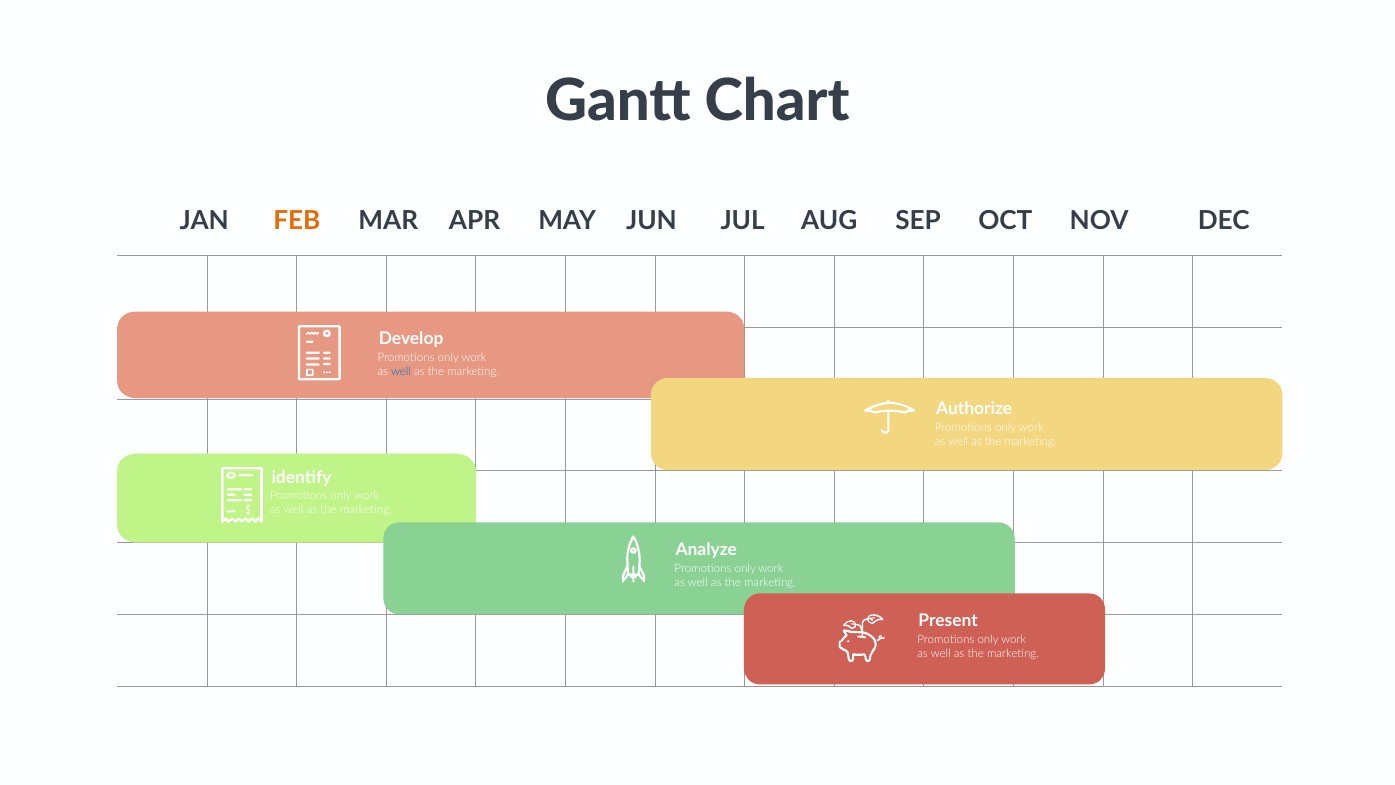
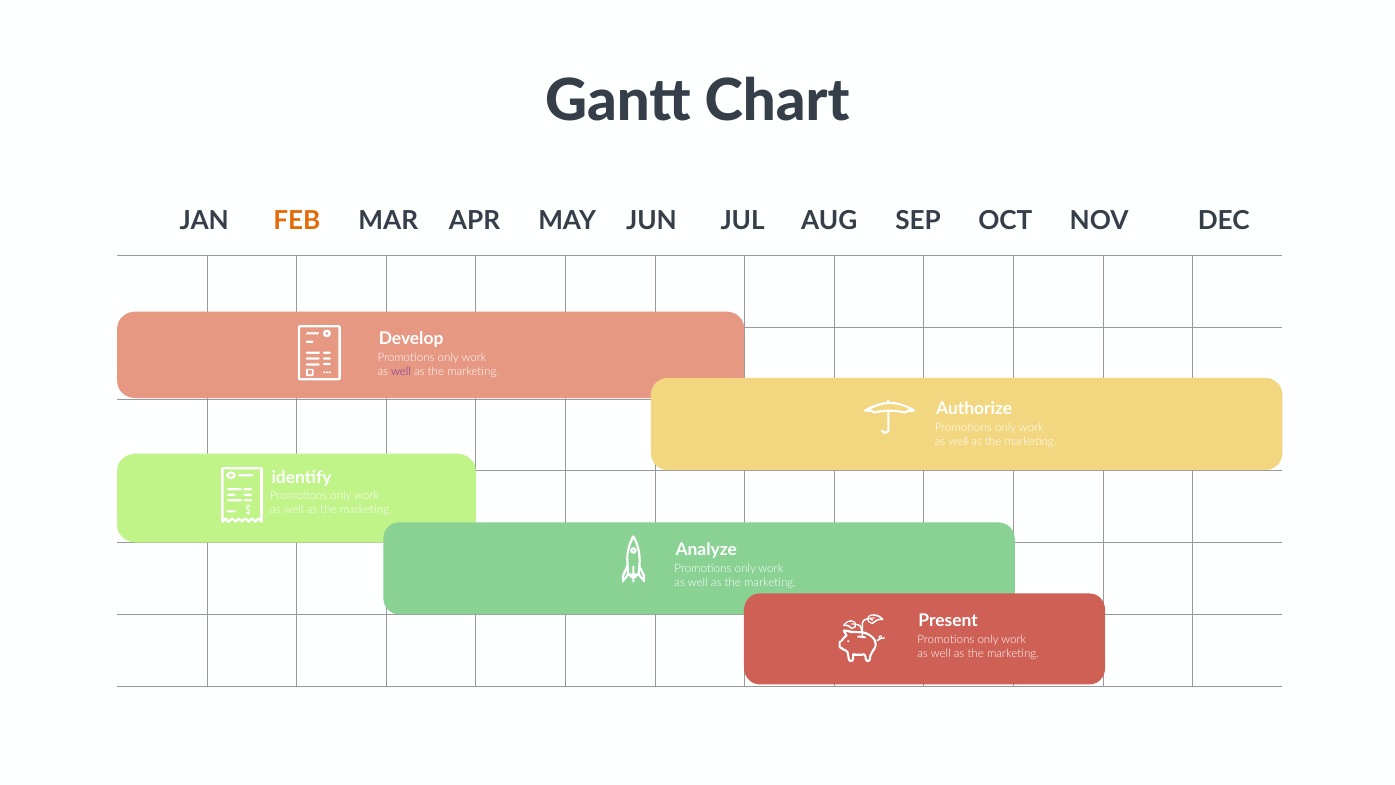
well at (401, 372) colour: blue -> purple
